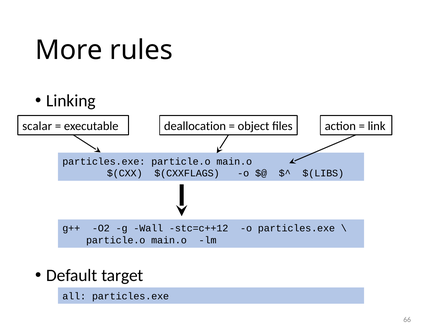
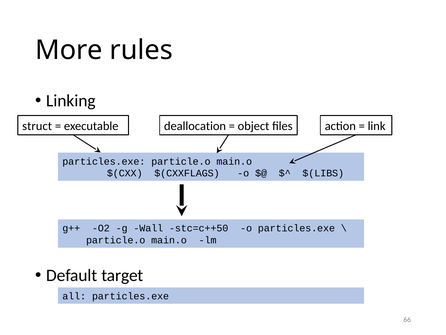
scalar: scalar -> struct
stc=c++12: stc=c++12 -> stc=c++50
